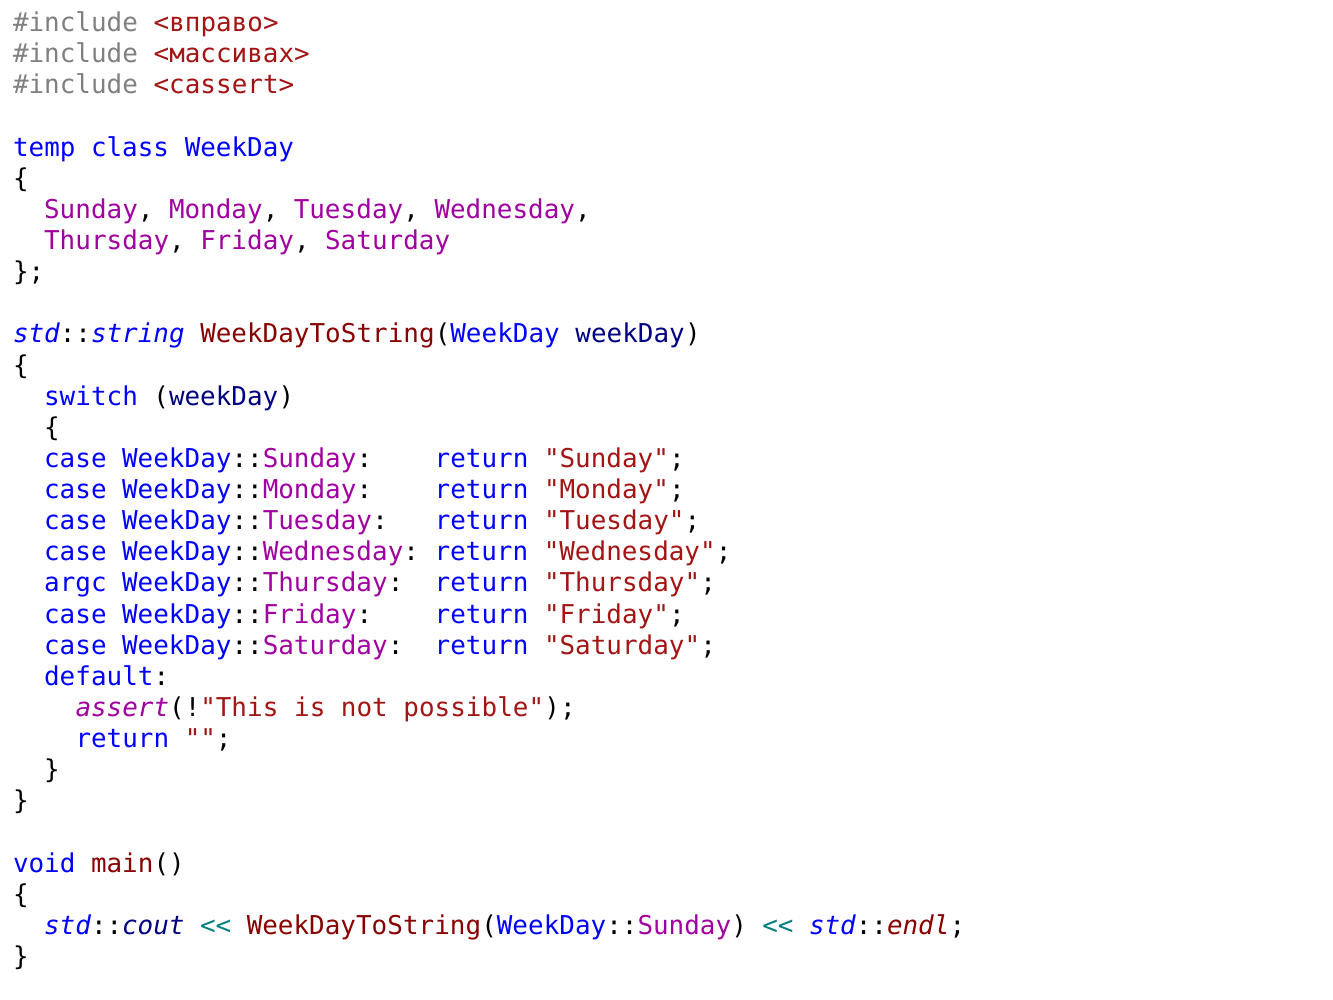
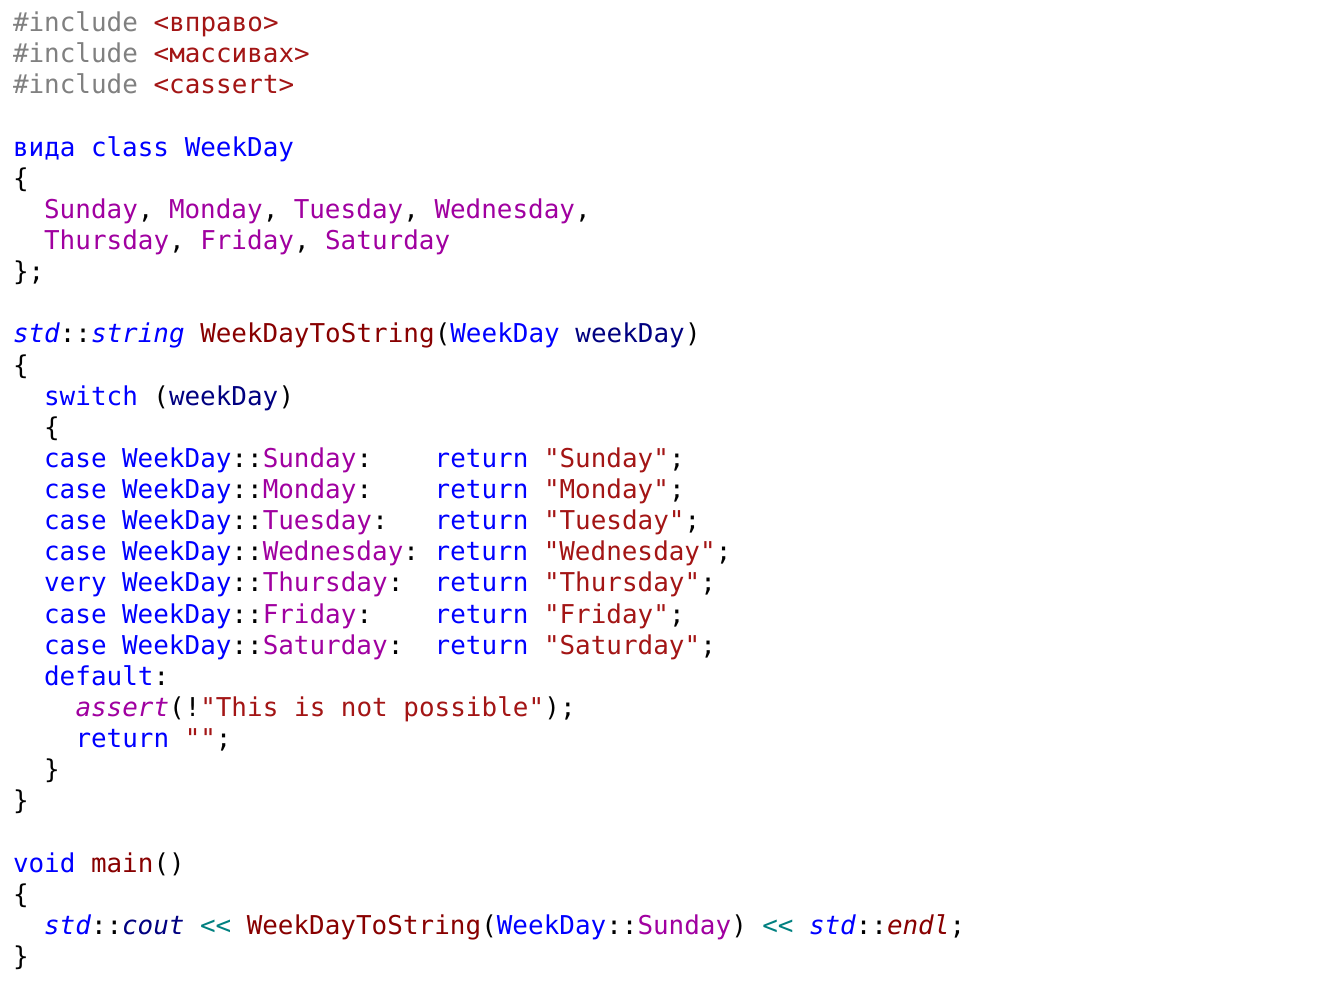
temp: temp -> вида
argc: argc -> very
